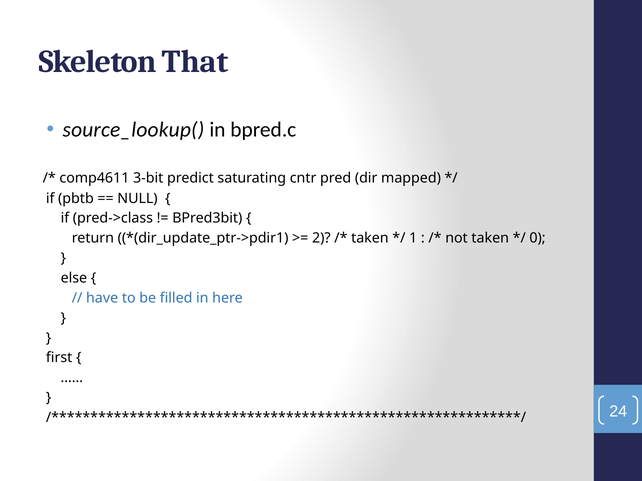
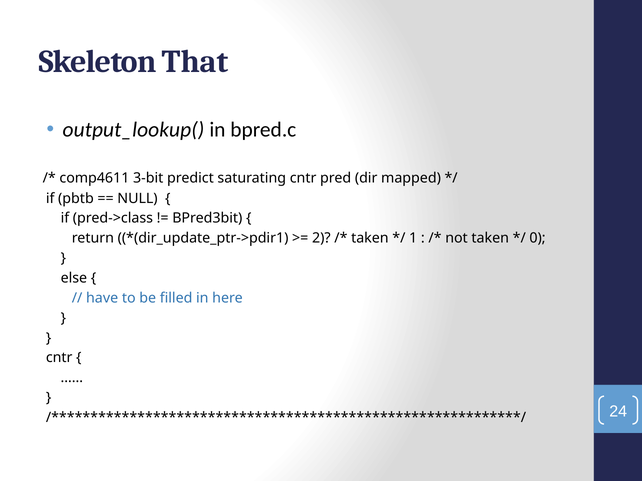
source_lookup(: source_lookup( -> output_lookup(
first at (59, 358): first -> cntr
